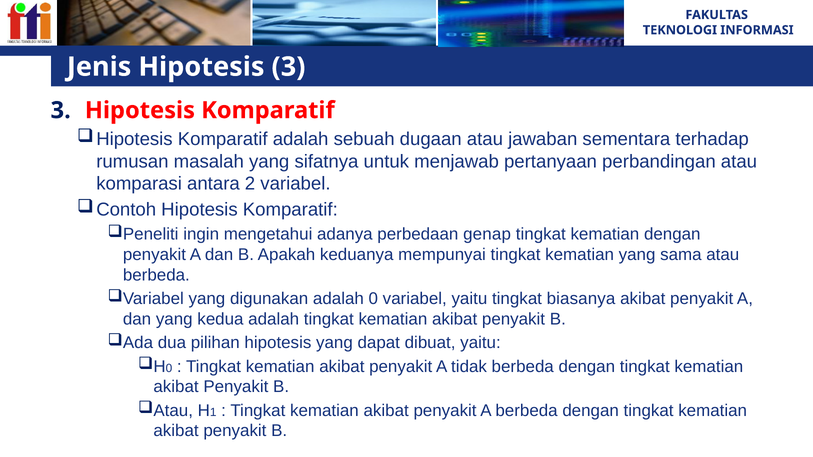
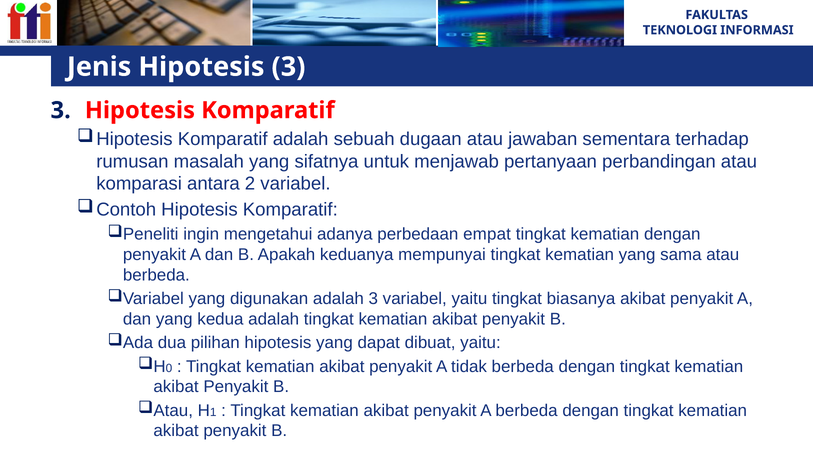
genap: genap -> empat
adalah 0: 0 -> 3
